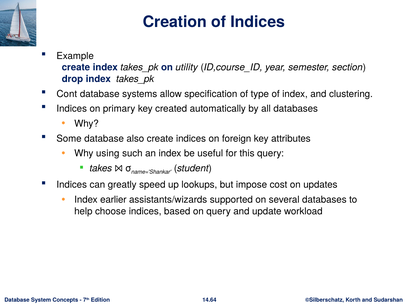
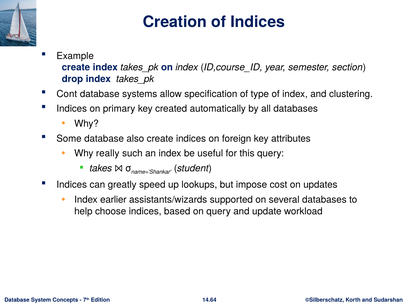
on utility: utility -> index
using: using -> really
